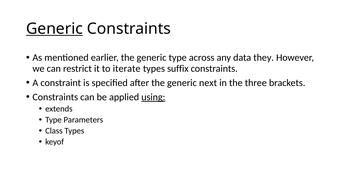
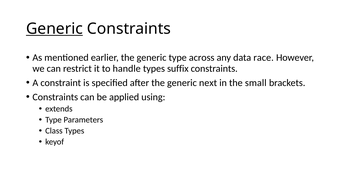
they: they -> race
iterate: iterate -> handle
three: three -> small
using underline: present -> none
